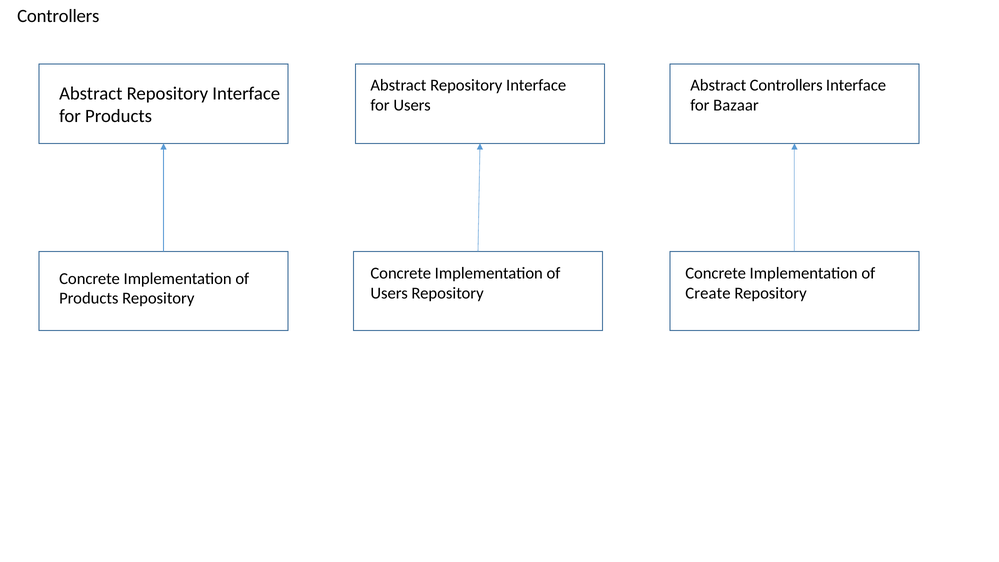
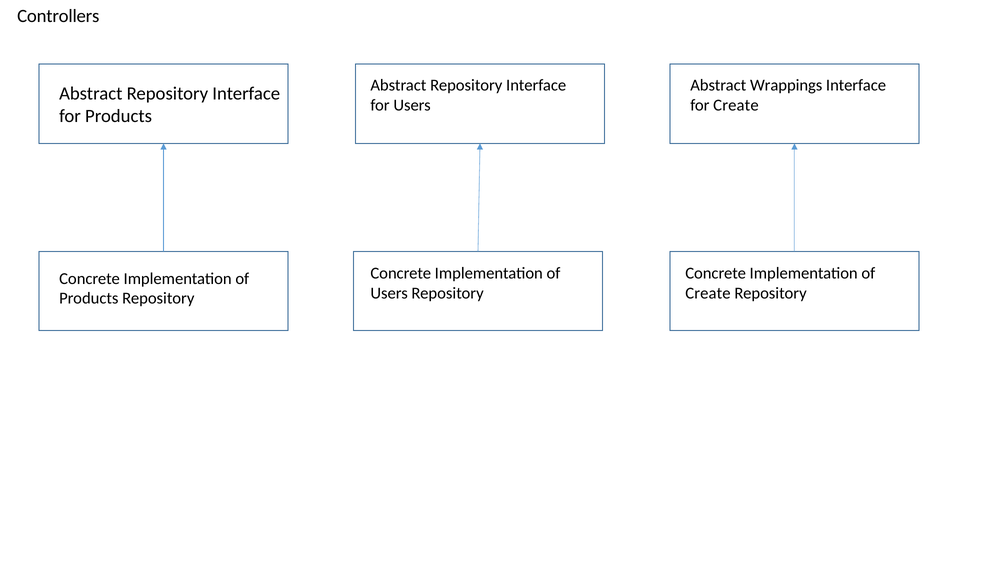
Abstract Controllers: Controllers -> Wrappings
for Bazaar: Bazaar -> Create
